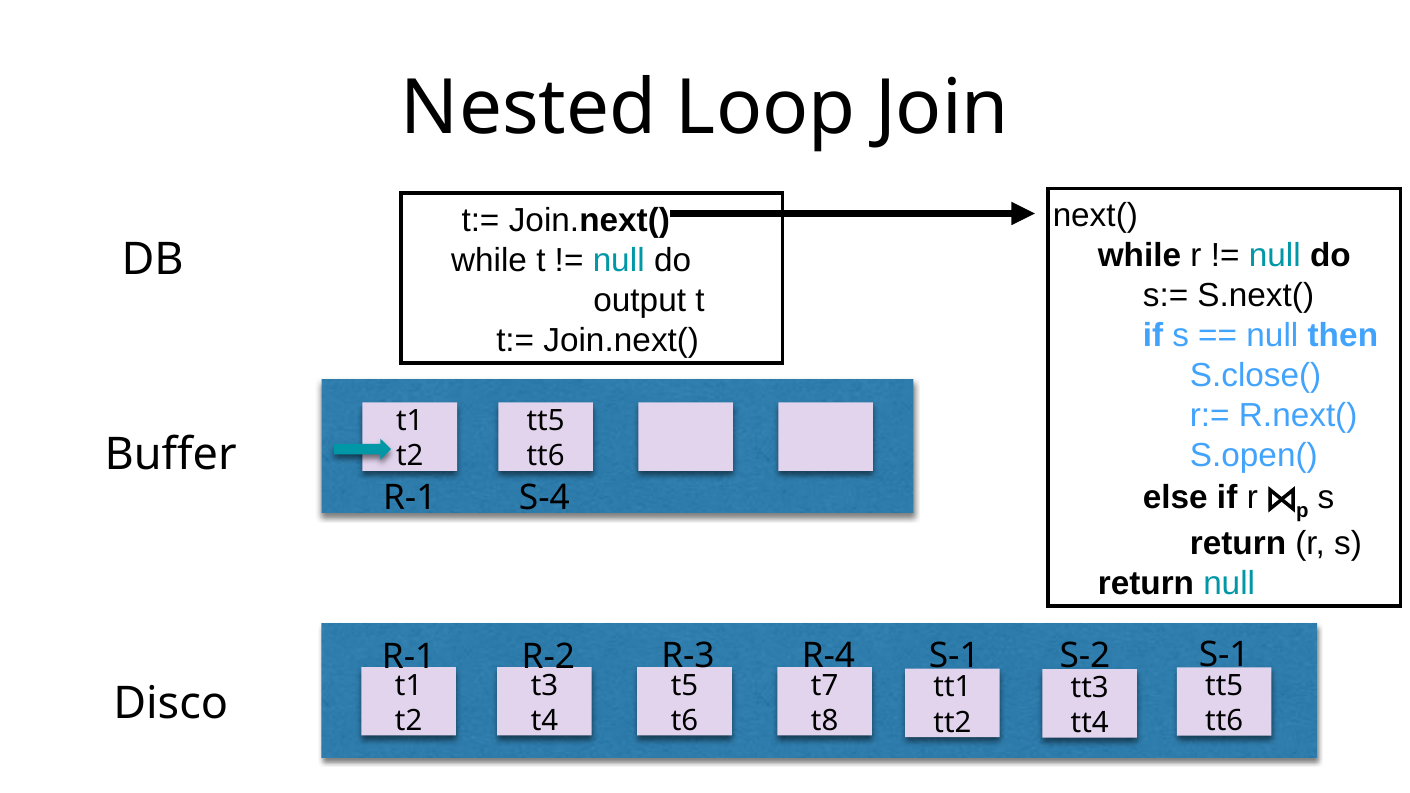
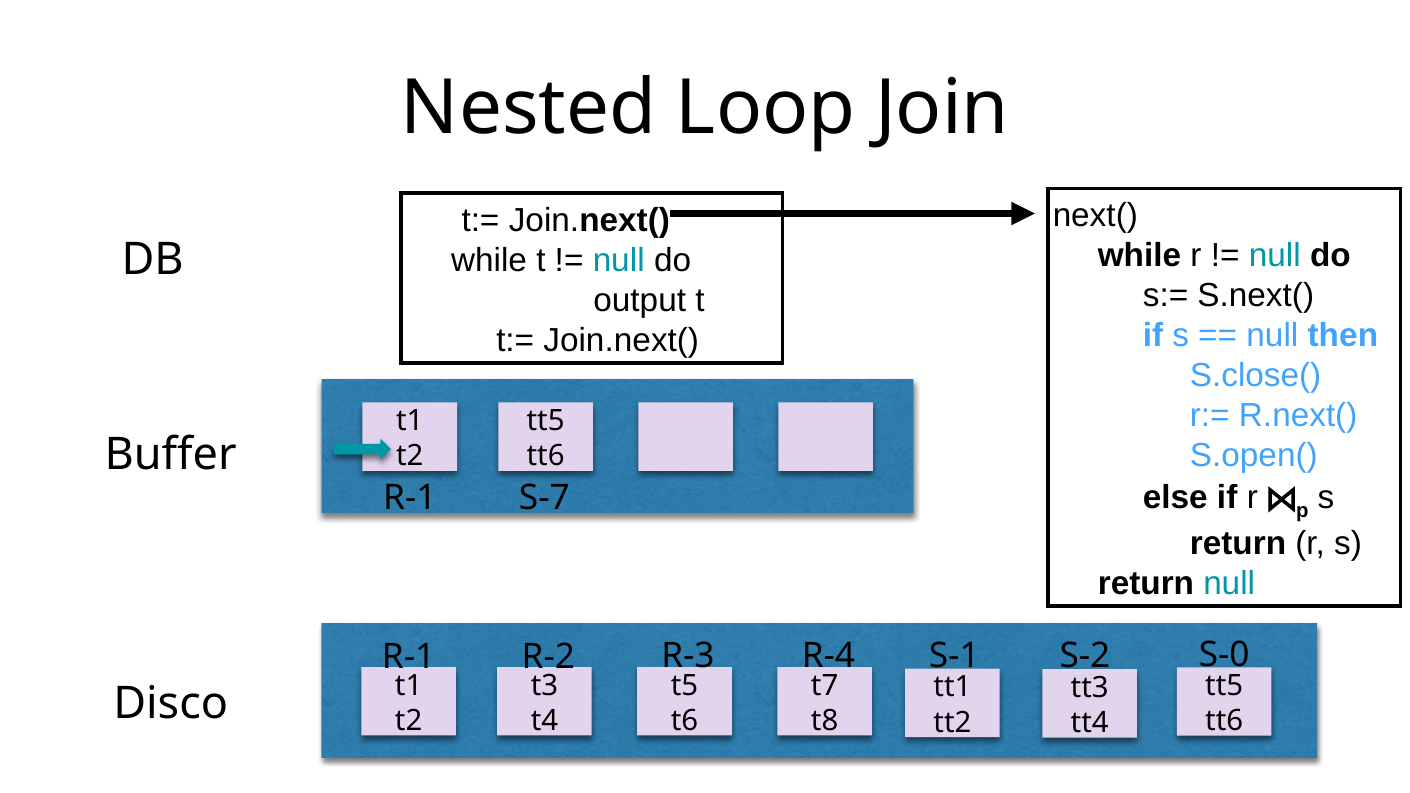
S-4: S-4 -> S-7
S-1 at (1224, 655): S-1 -> S-0
